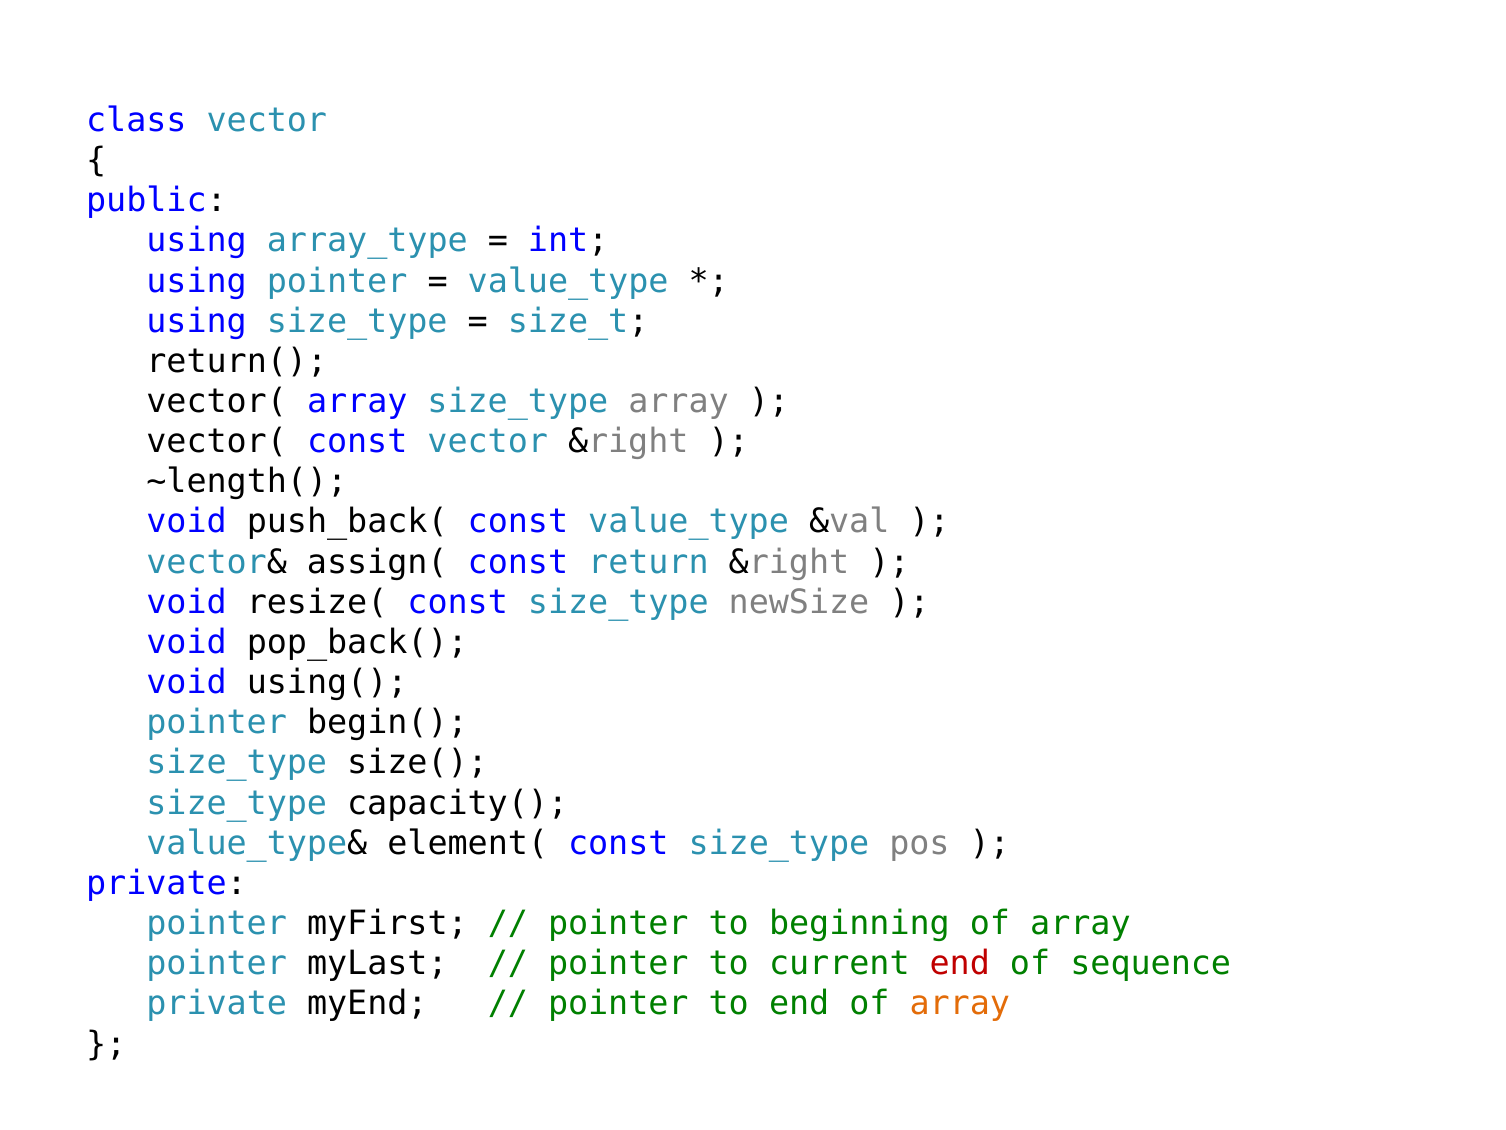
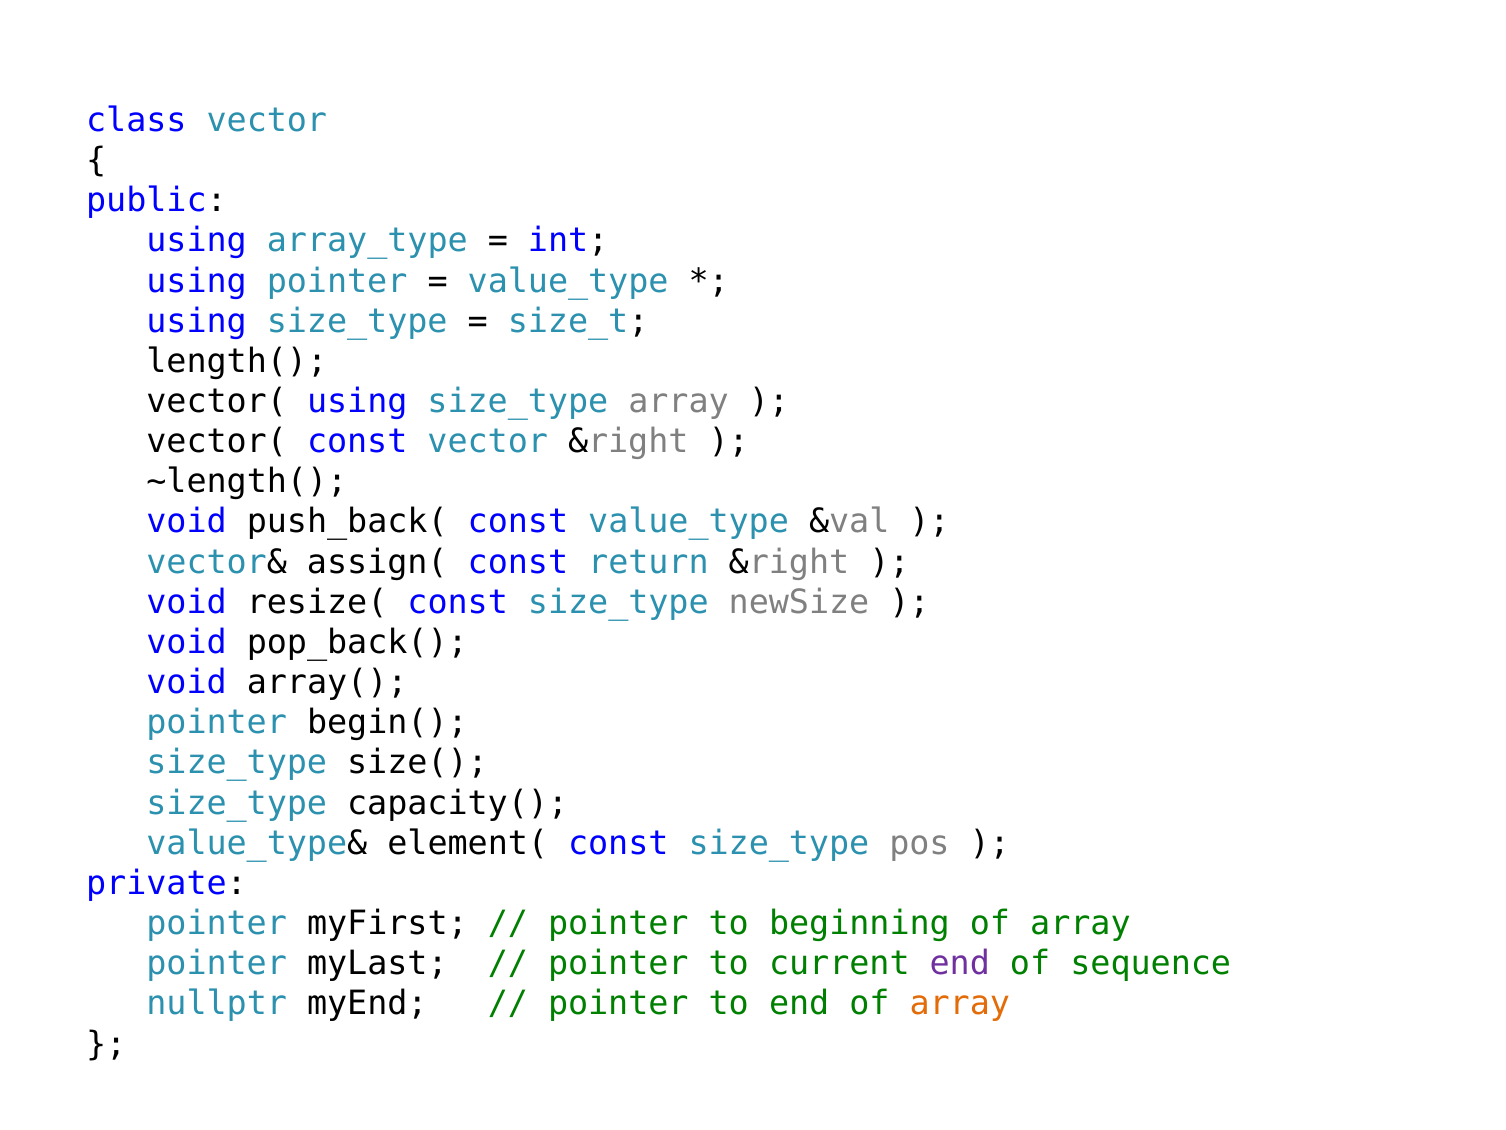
return(: return( -> length(
vector( array: array -> using
using(: using( -> array(
end at (960, 963) colour: red -> purple
private at (217, 1003): private -> nullptr
